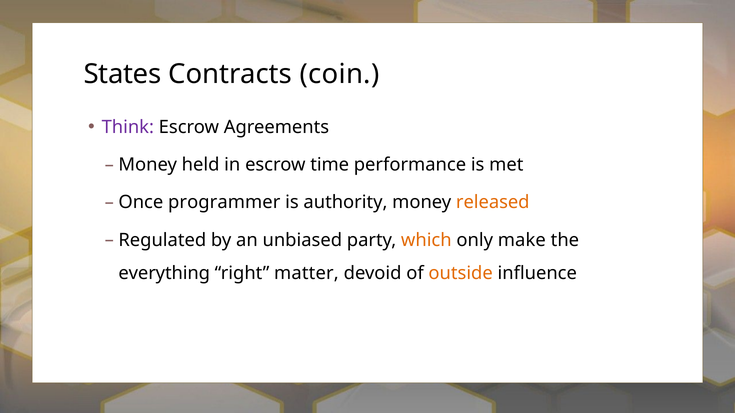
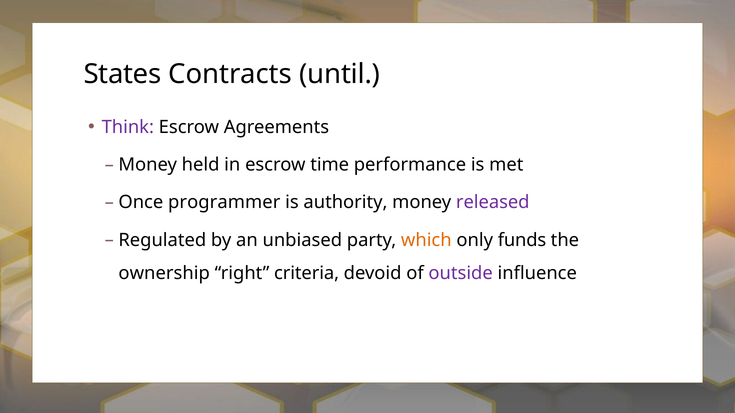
coin: coin -> until
released colour: orange -> purple
make: make -> funds
everything: everything -> ownership
matter: matter -> criteria
outside colour: orange -> purple
